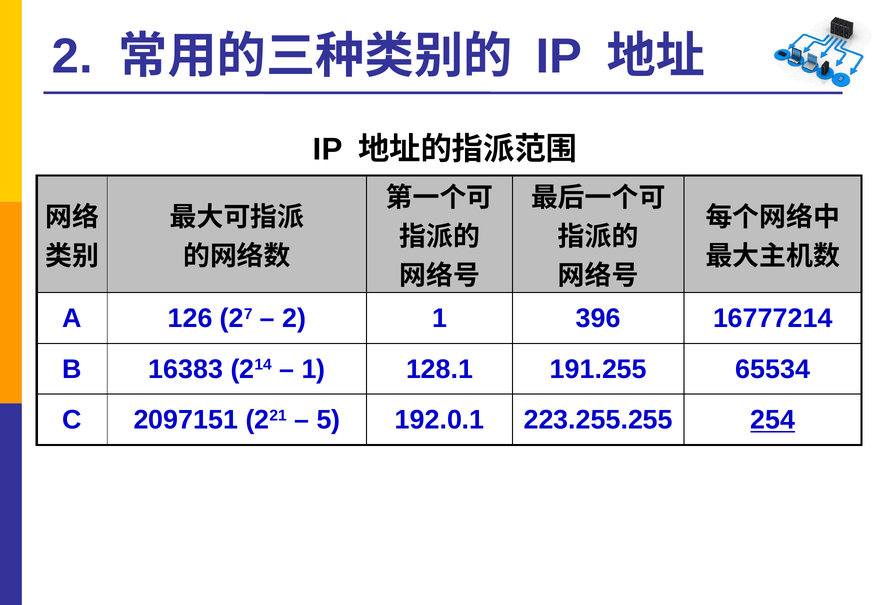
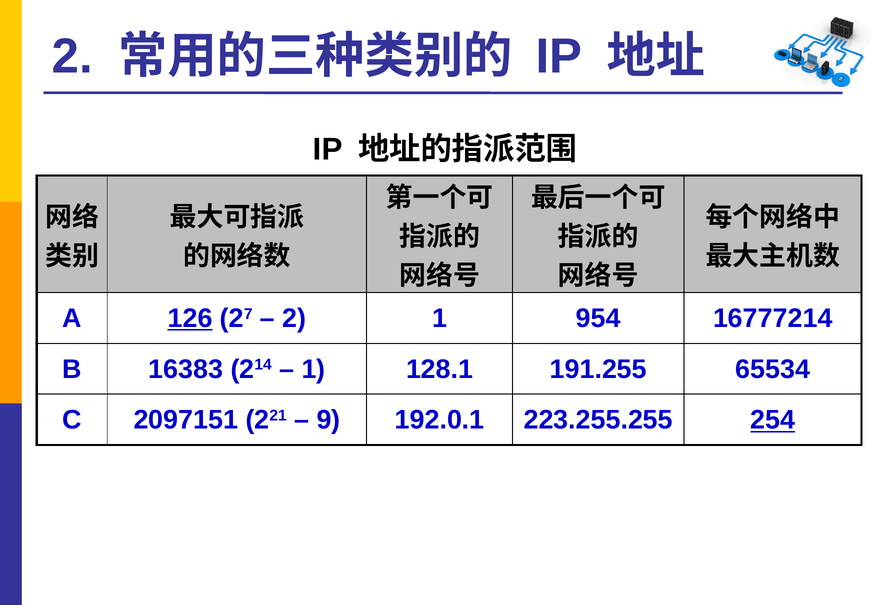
126 underline: none -> present
396: 396 -> 954
5: 5 -> 9
